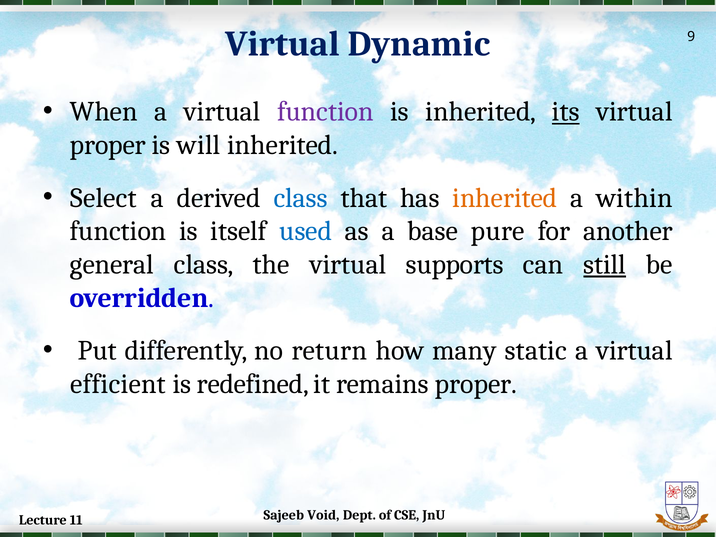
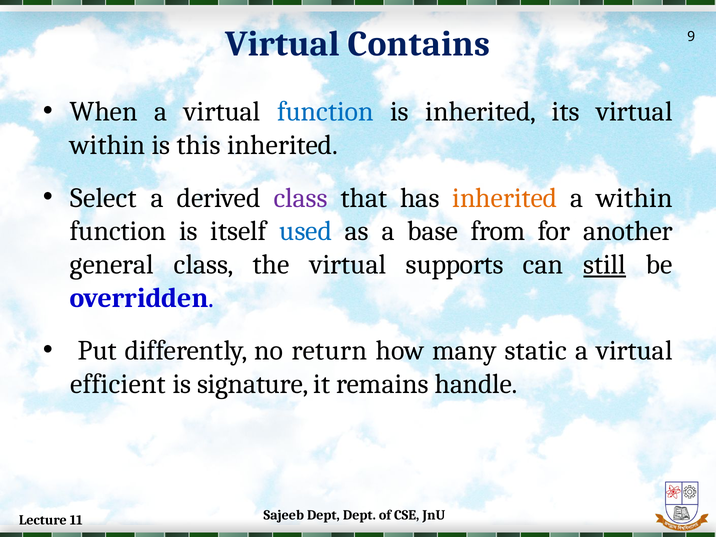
Dynamic: Dynamic -> Contains
function at (325, 112) colour: purple -> blue
its underline: present -> none
proper at (108, 145): proper -> within
will: will -> this
class at (301, 198) colour: blue -> purple
pure: pure -> from
redefined: redefined -> signature
remains proper: proper -> handle
Sajeeb Void: Void -> Dept
